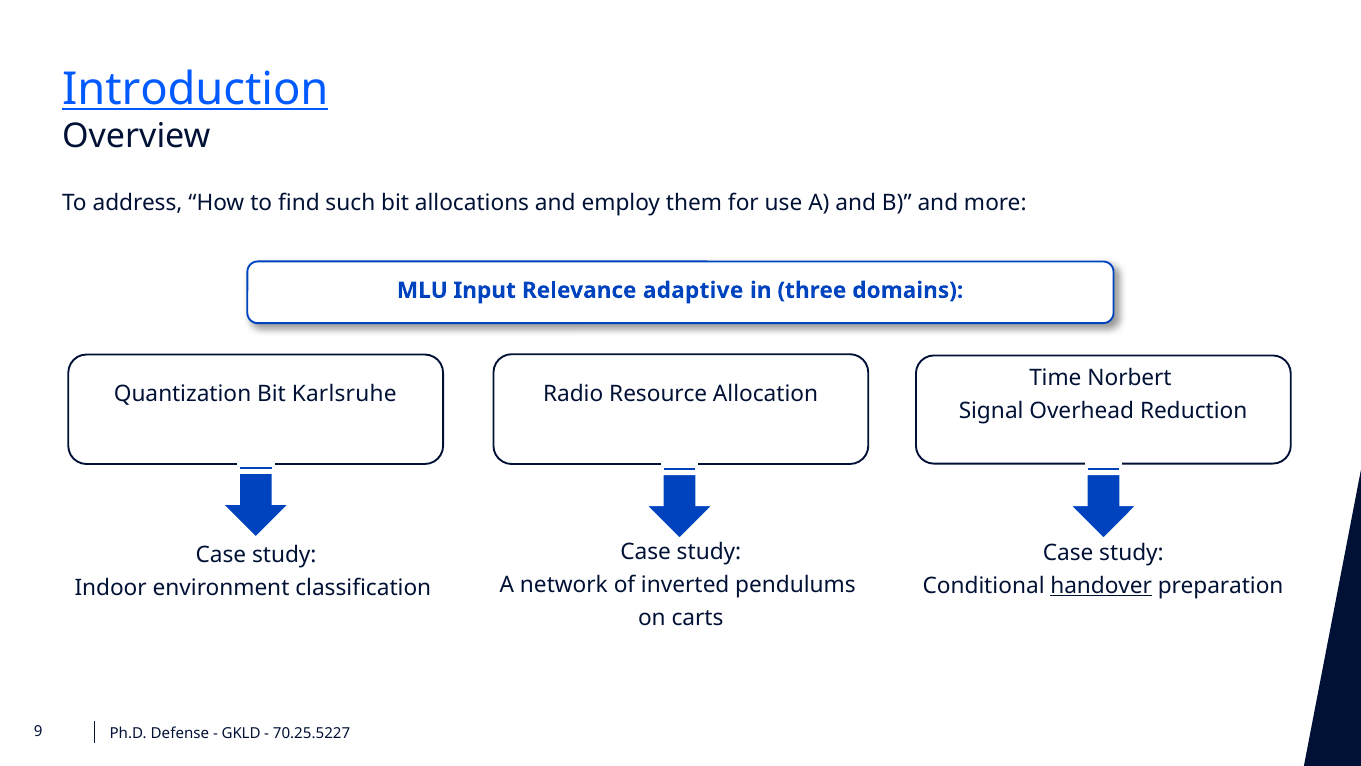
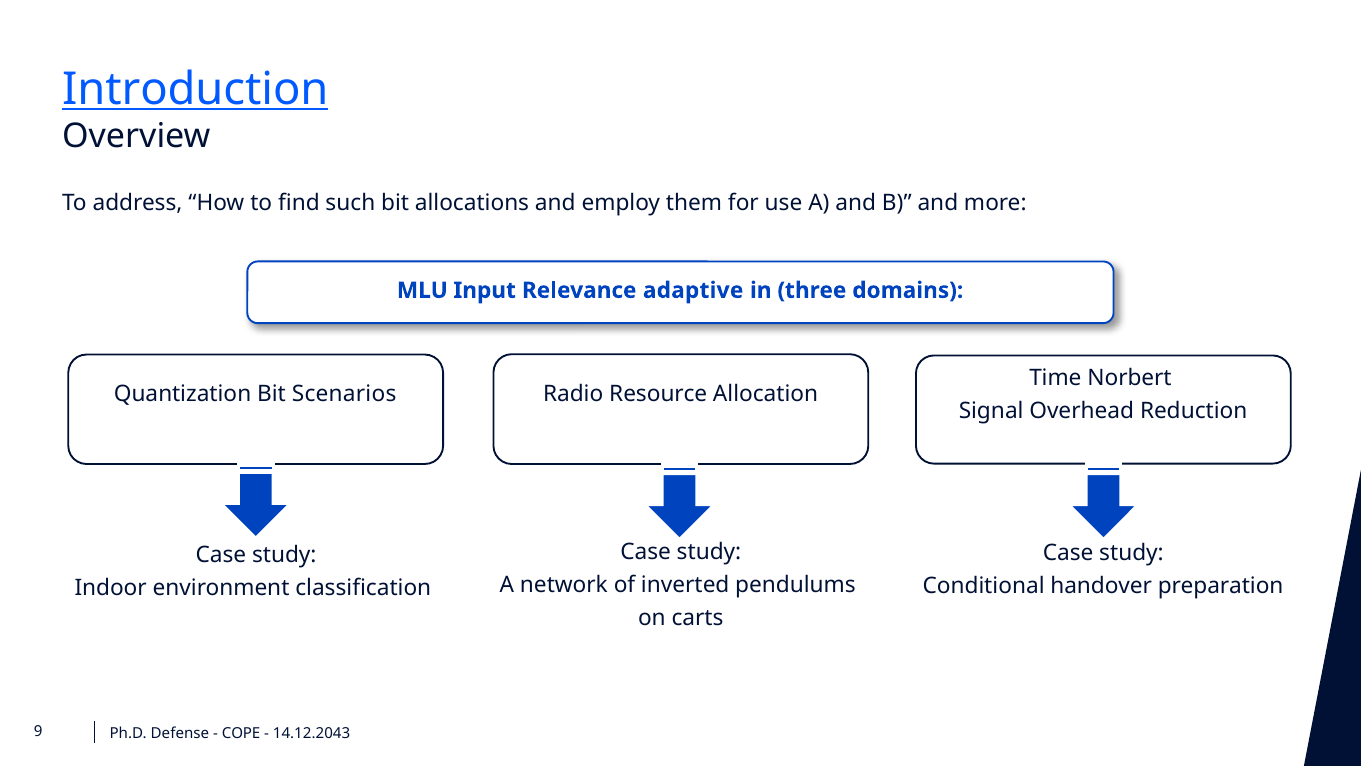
Karlsruhe: Karlsruhe -> Scenarios
handover underline: present -> none
GKLD: GKLD -> COPE
70.25.5227: 70.25.5227 -> 14.12.2043
